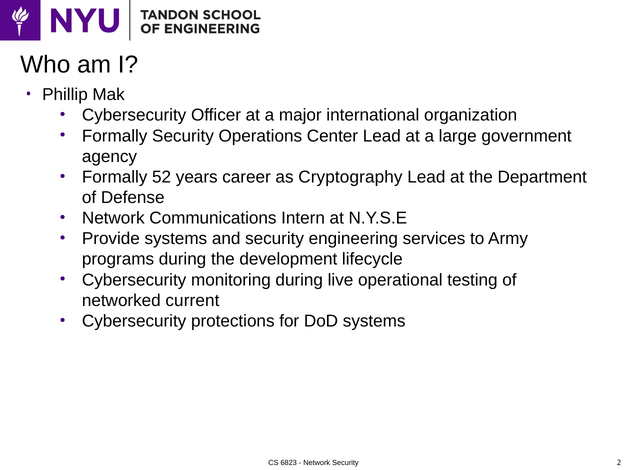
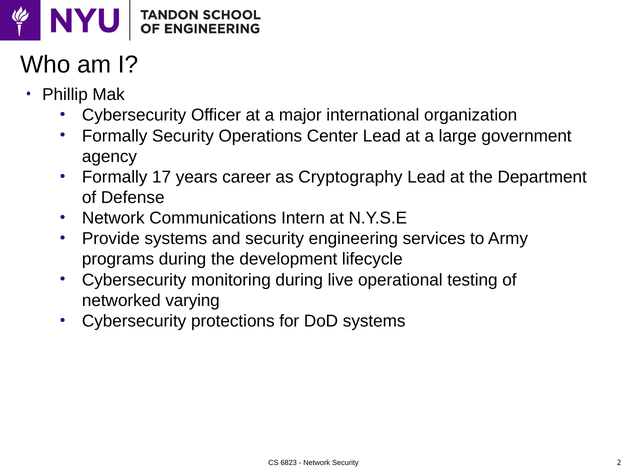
52: 52 -> 17
current: current -> varying
